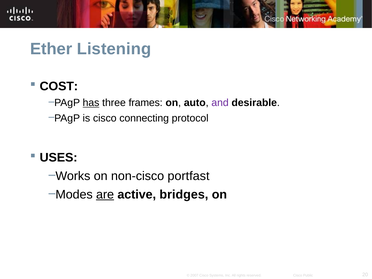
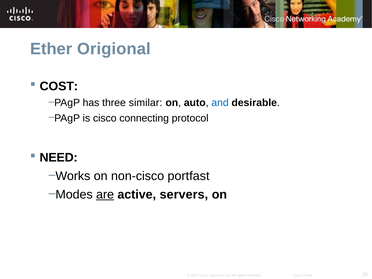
Listening: Listening -> Origional
has underline: present -> none
frames: frames -> similar
and colour: purple -> blue
USES: USES -> NEED
bridges: bridges -> servers
